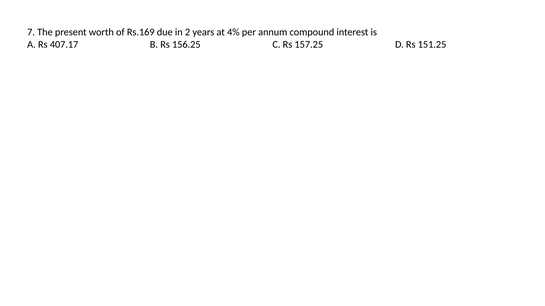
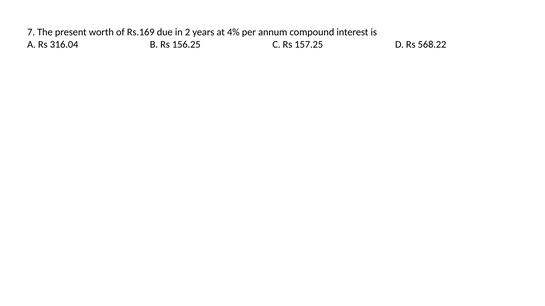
407.17: 407.17 -> 316.04
151.25: 151.25 -> 568.22
